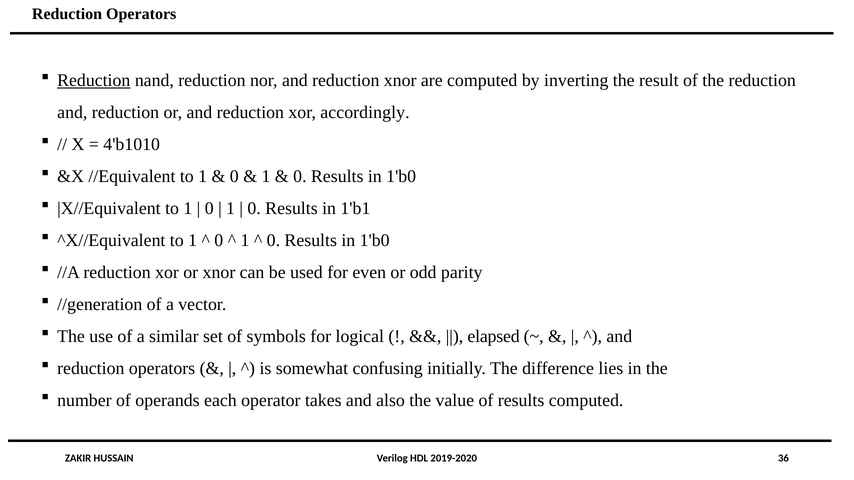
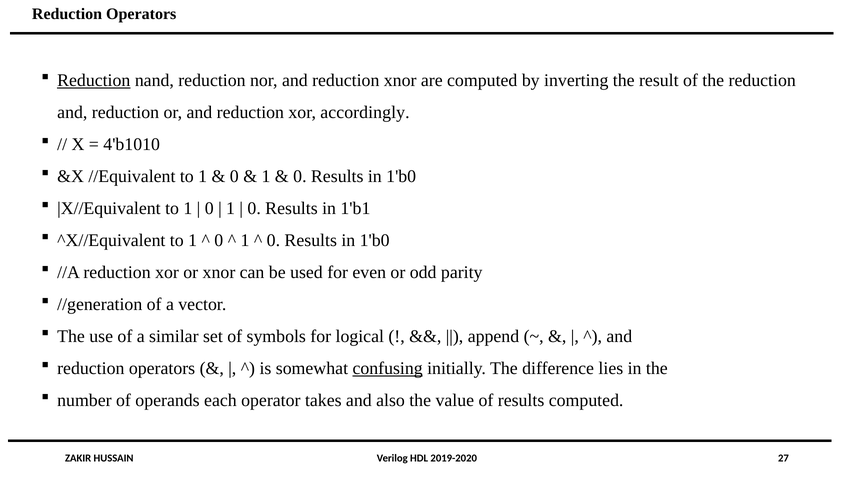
elapsed: elapsed -> append
confusing underline: none -> present
36: 36 -> 27
